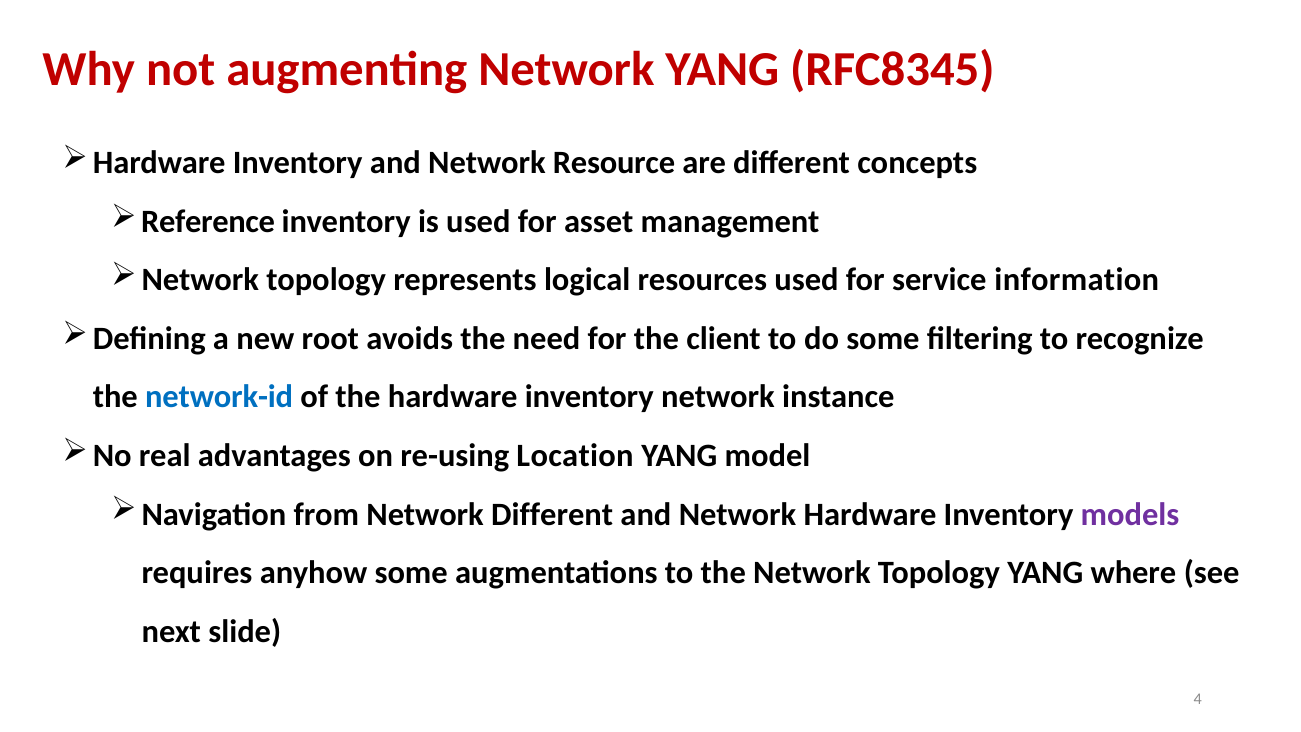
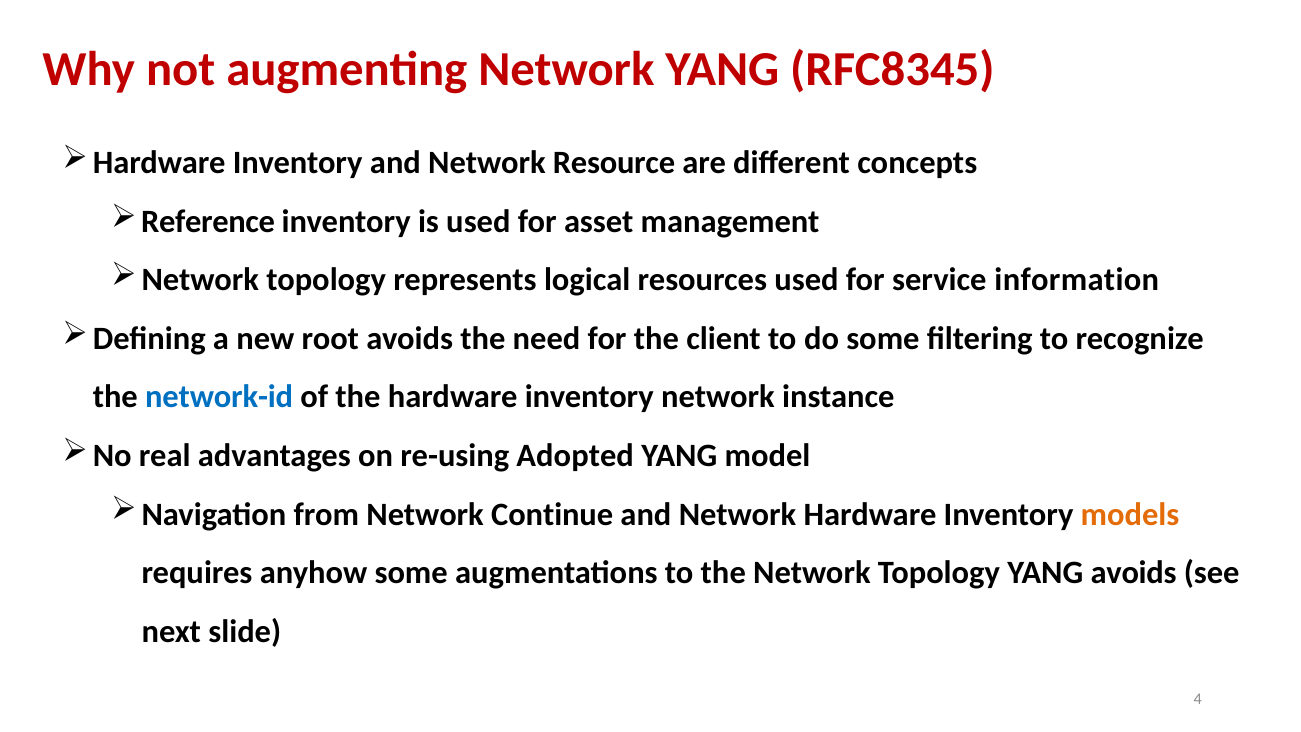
Location: Location -> Adopted
Network Different: Different -> Continue
models colour: purple -> orange
YANG where: where -> avoids
